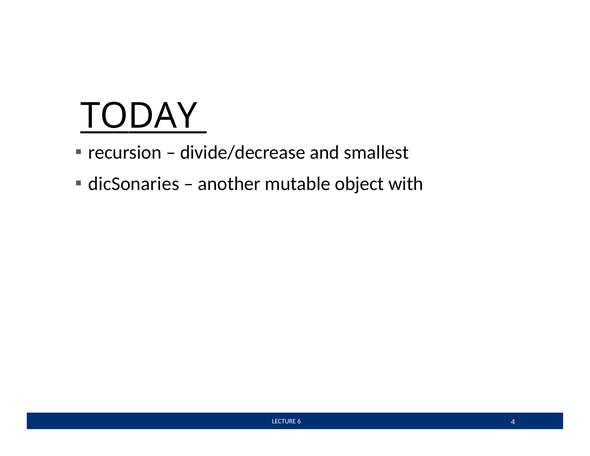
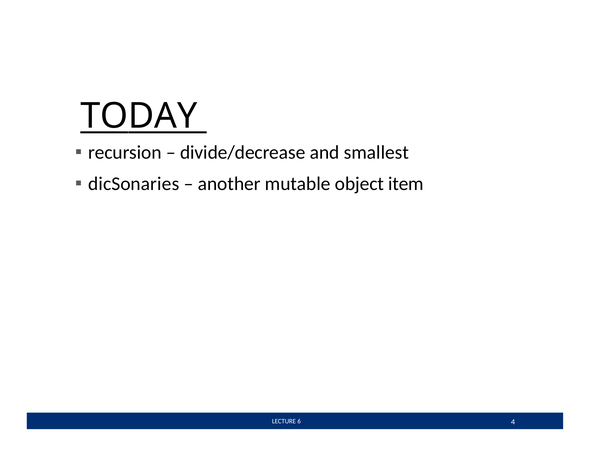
with: with -> item
